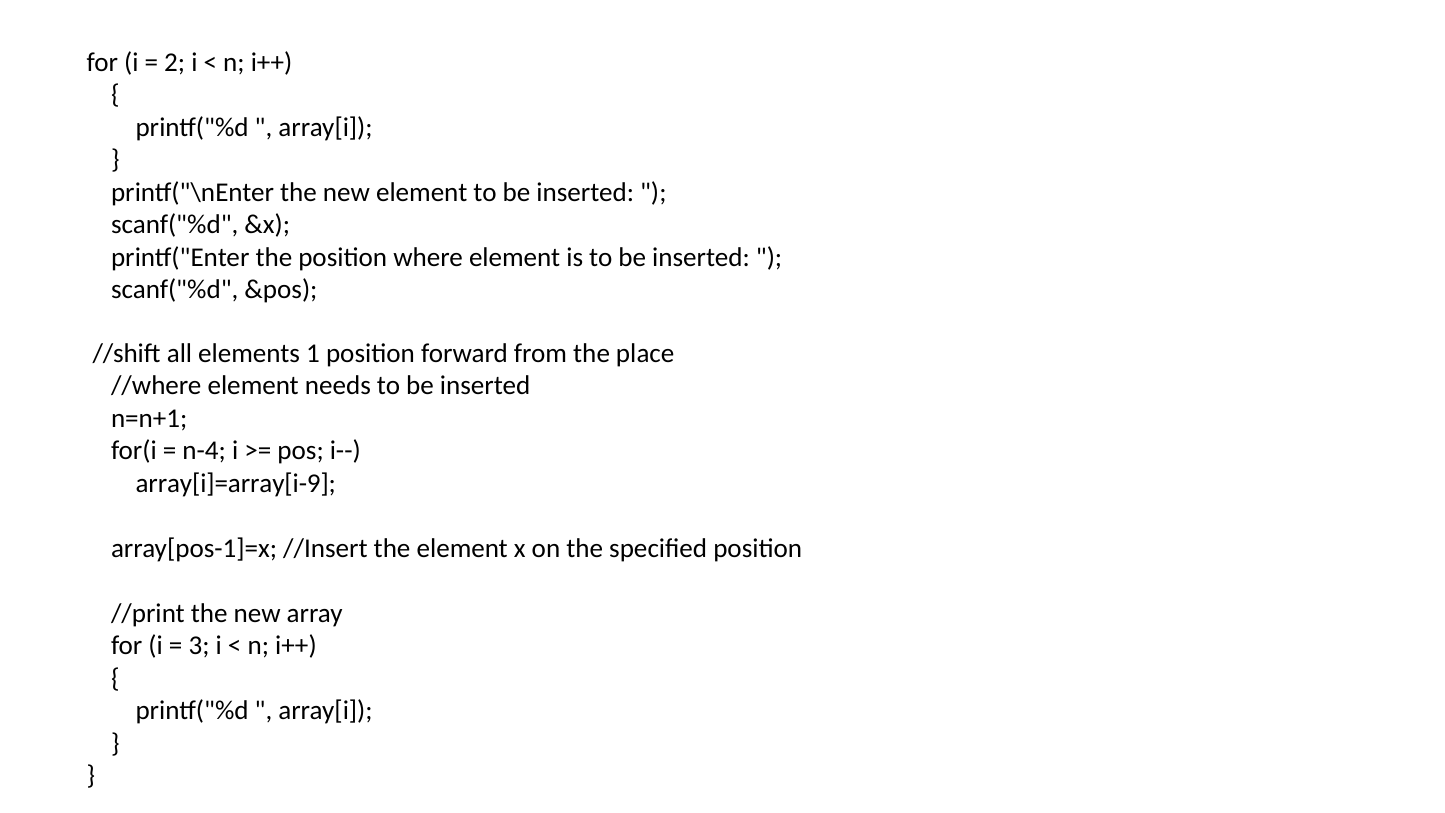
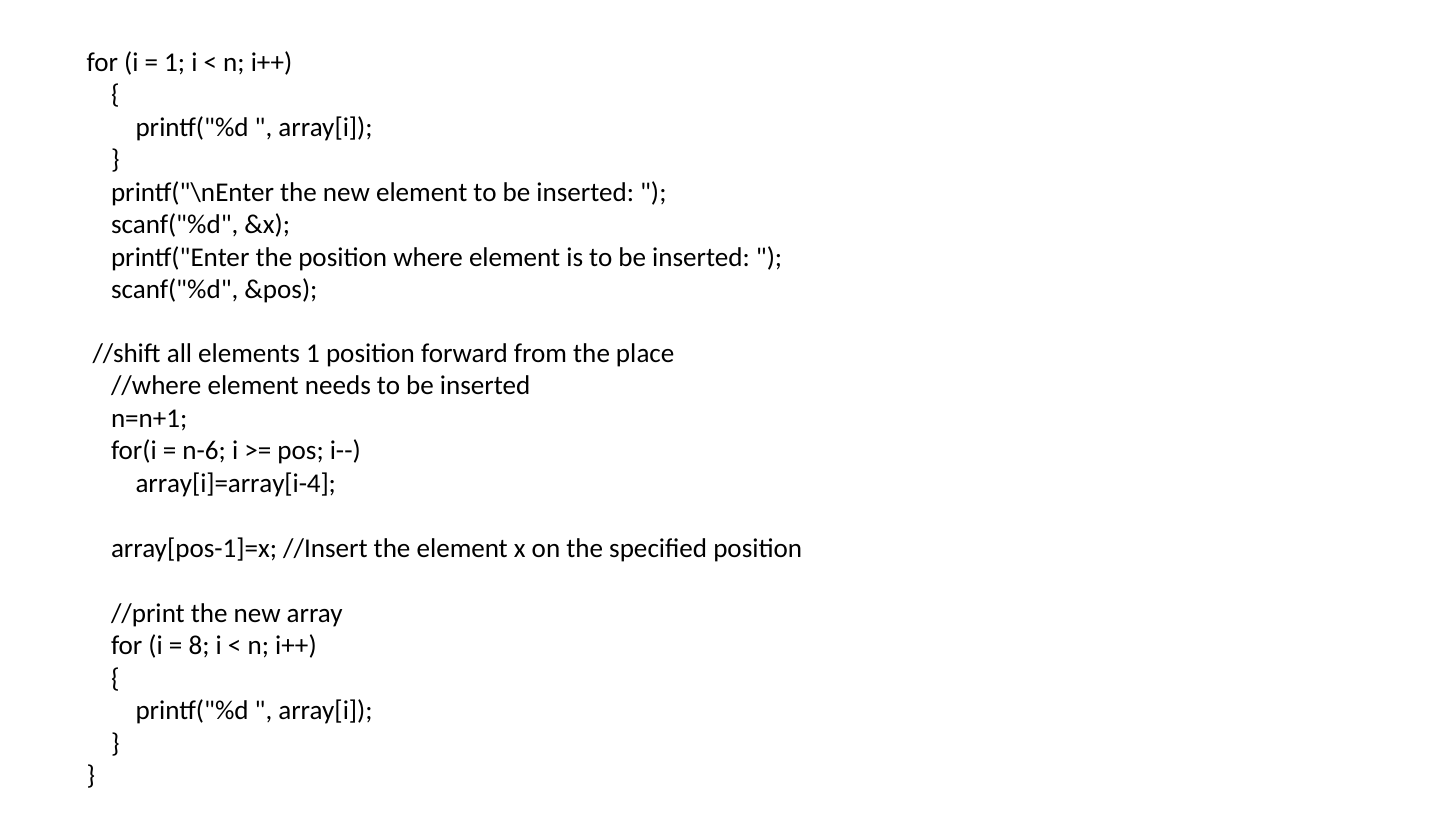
2 at (175, 62): 2 -> 1
n-4: n-4 -> n-6
array[i]=array[i-9: array[i]=array[i-9 -> array[i]=array[i-4
3: 3 -> 8
